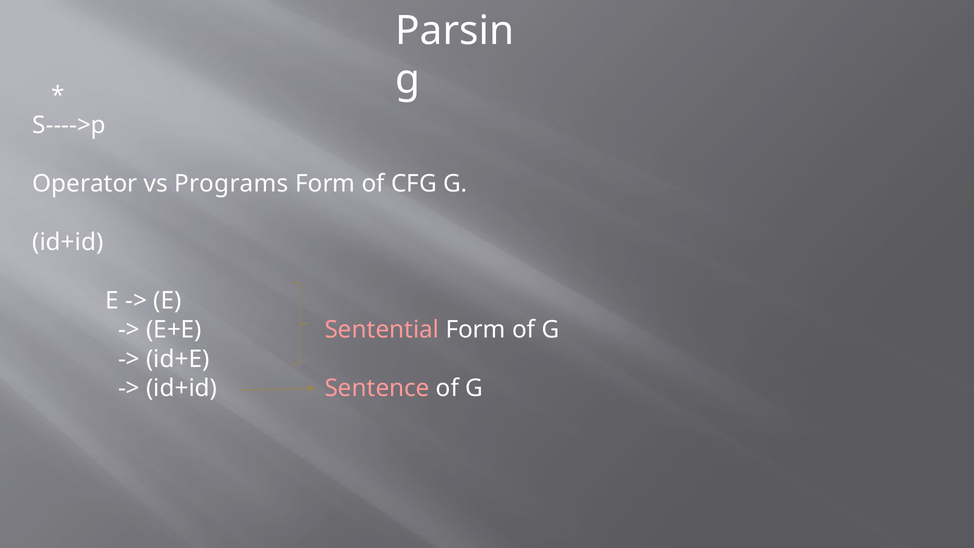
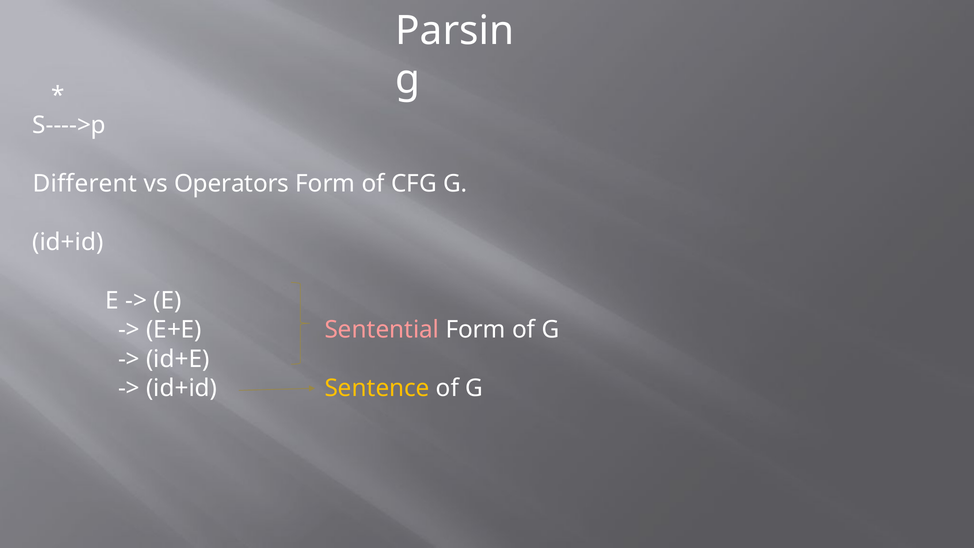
Operator: Operator -> Different
Programs: Programs -> Operators
Sentence colour: pink -> yellow
